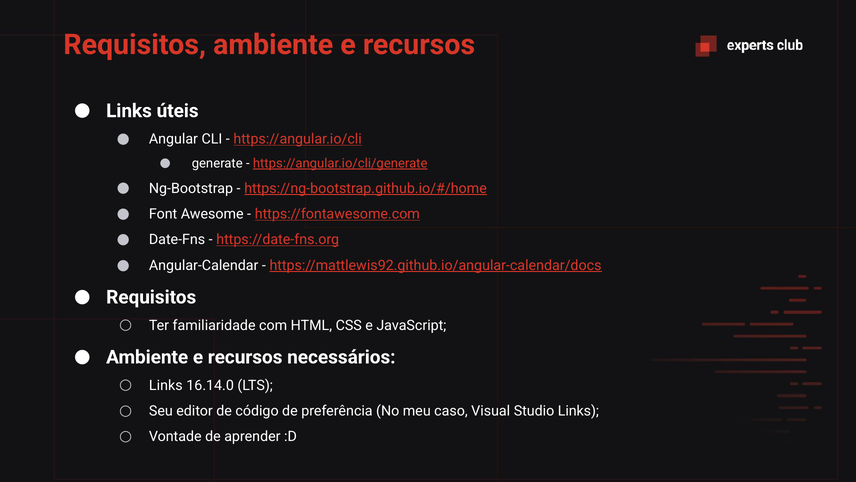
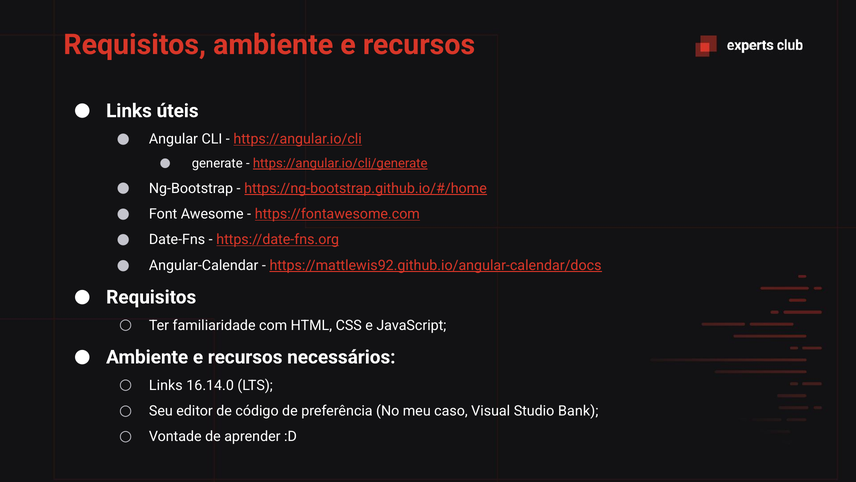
Studio Links: Links -> Bank
